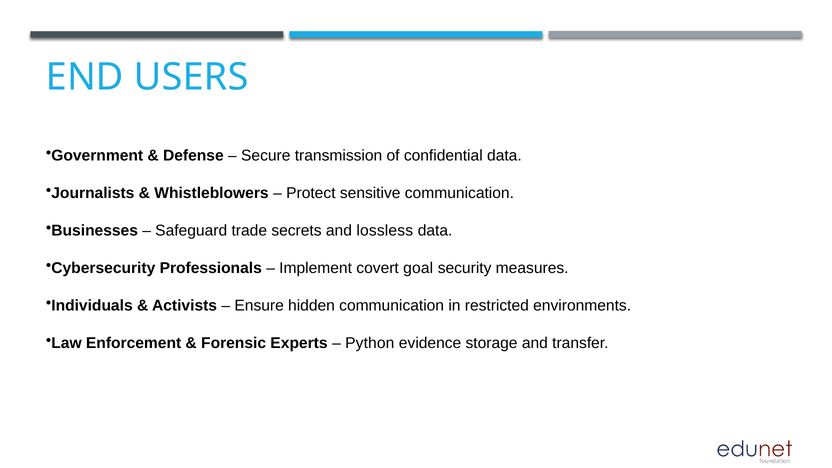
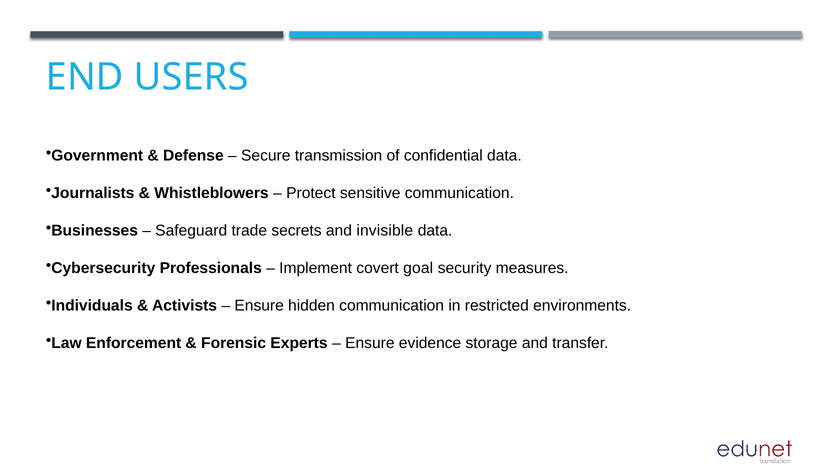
lossless: lossless -> invisible
Python at (370, 343): Python -> Ensure
